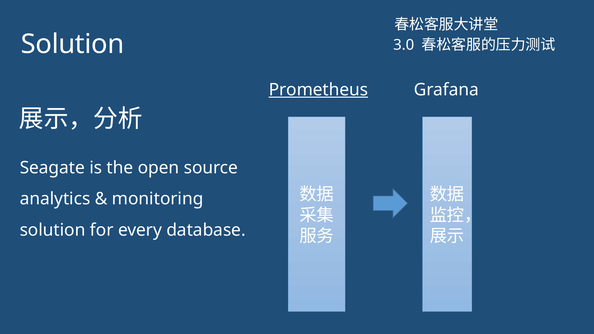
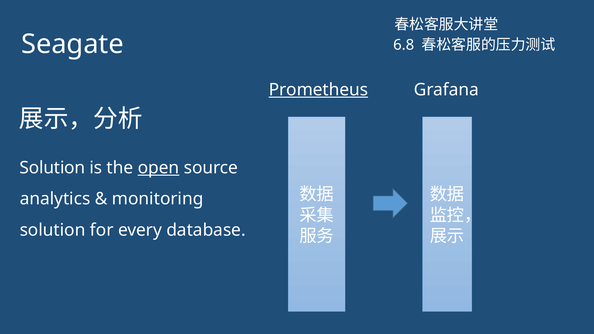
Solution at (73, 44): Solution -> Seagate
3.0: 3.0 -> 6.8
Seagate at (52, 168): Seagate -> Solution
open underline: none -> present
